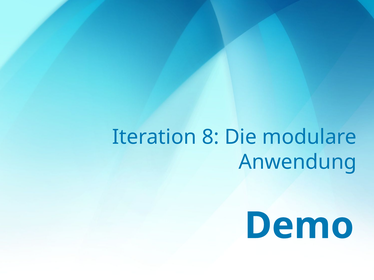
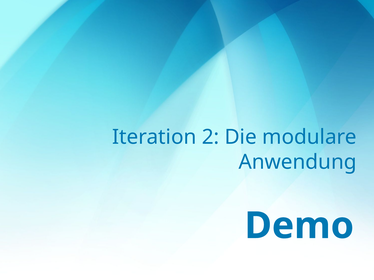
8: 8 -> 2
